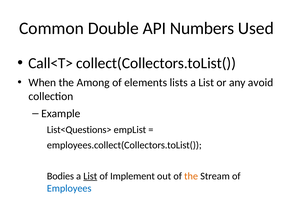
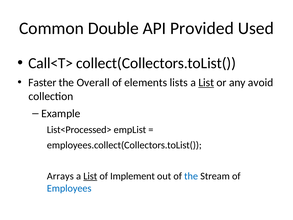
Numbers: Numbers -> Provided
When: When -> Faster
Among: Among -> Overall
List at (206, 83) underline: none -> present
List<Questions>: List<Questions> -> List<Processed>
Bodies: Bodies -> Arrays
the at (191, 176) colour: orange -> blue
